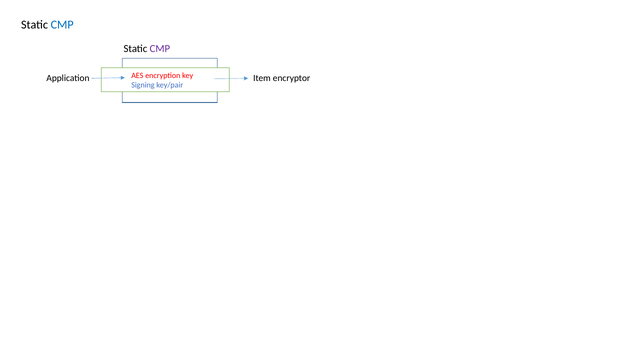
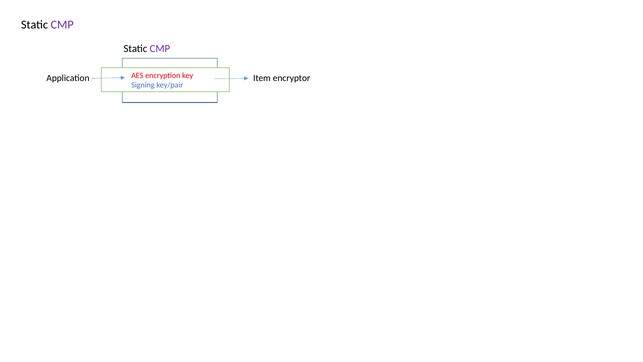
CMP at (62, 25) colour: blue -> purple
